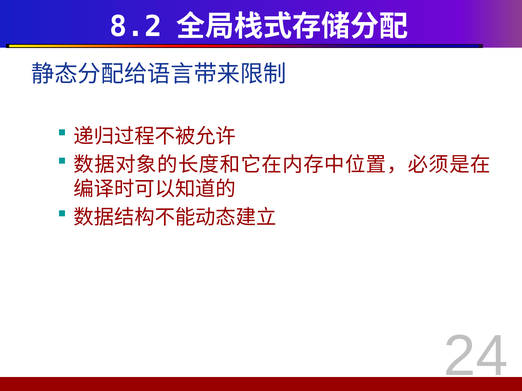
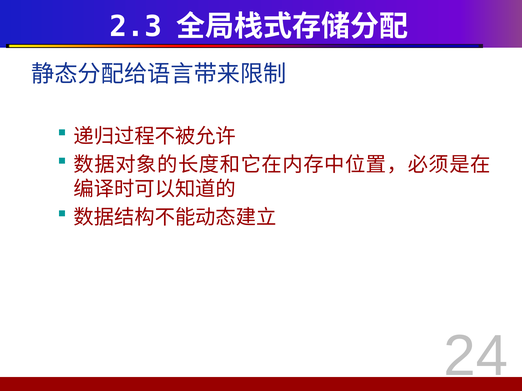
8.2: 8.2 -> 2.3
